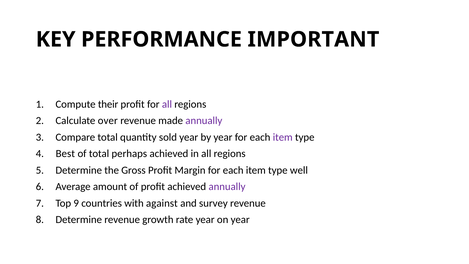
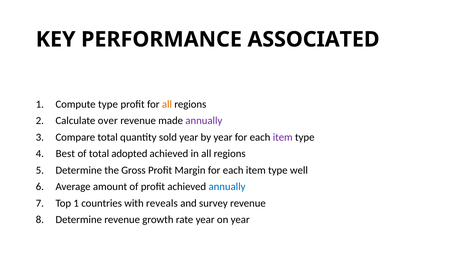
IMPORTANT: IMPORTANT -> ASSOCIATED
Compute their: their -> type
all at (167, 104) colour: purple -> orange
perhaps: perhaps -> adopted
annually at (227, 187) colour: purple -> blue
Top 9: 9 -> 1
against: against -> reveals
